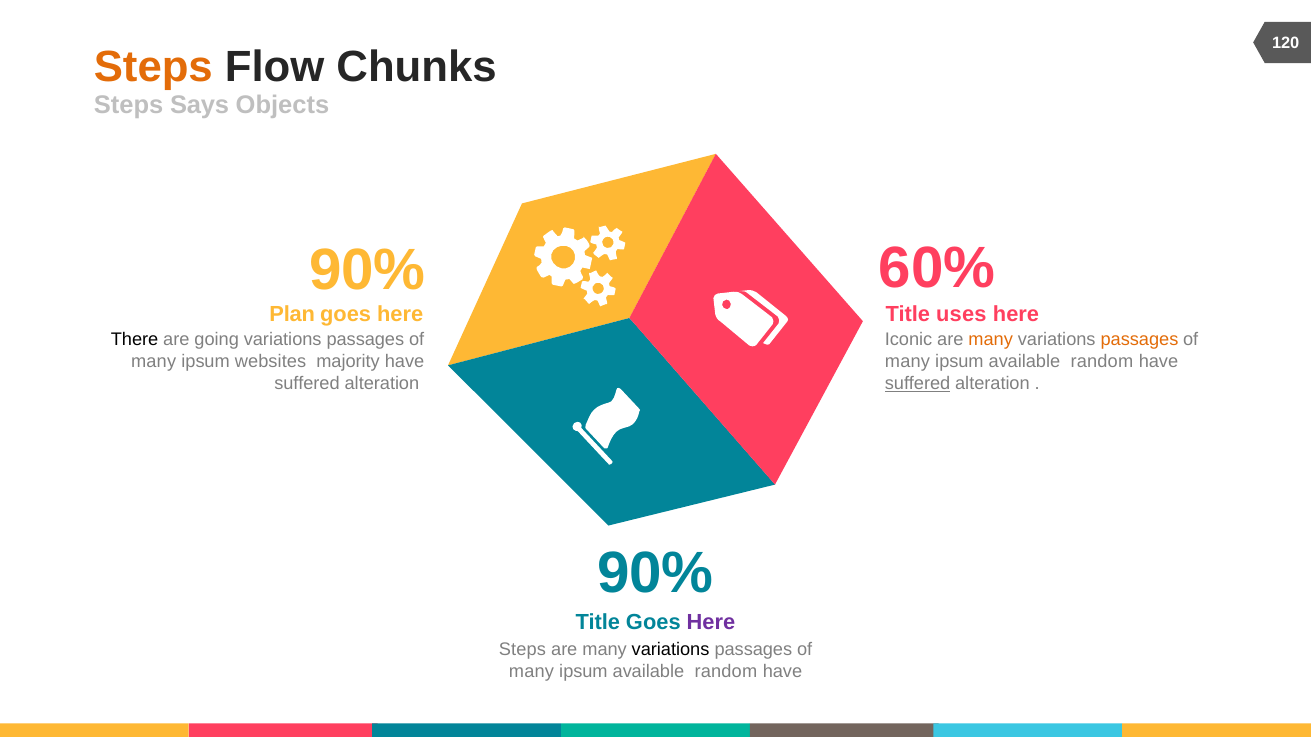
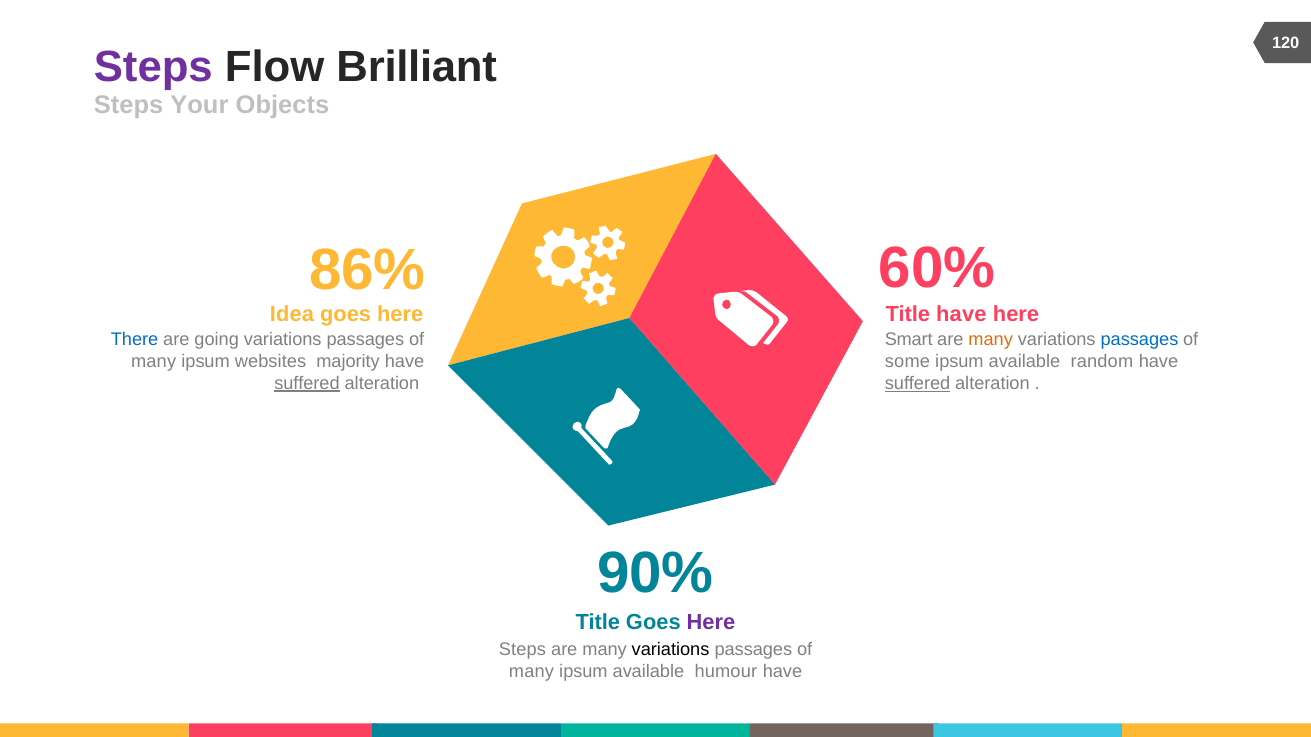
Steps at (153, 67) colour: orange -> purple
Chunks: Chunks -> Brilliant
Says: Says -> Your
90% at (367, 271): 90% -> 86%
Title uses: uses -> have
Plan: Plan -> Idea
There colour: black -> blue
Iconic: Iconic -> Smart
passages at (1139, 340) colour: orange -> blue
many at (907, 362): many -> some
suffered at (307, 383) underline: none -> present
random at (726, 671): random -> humour
